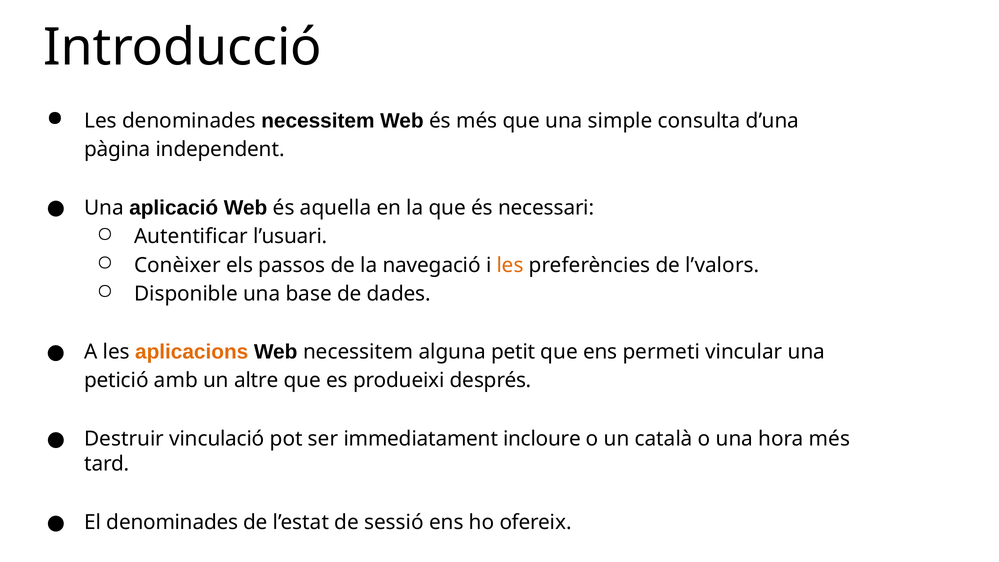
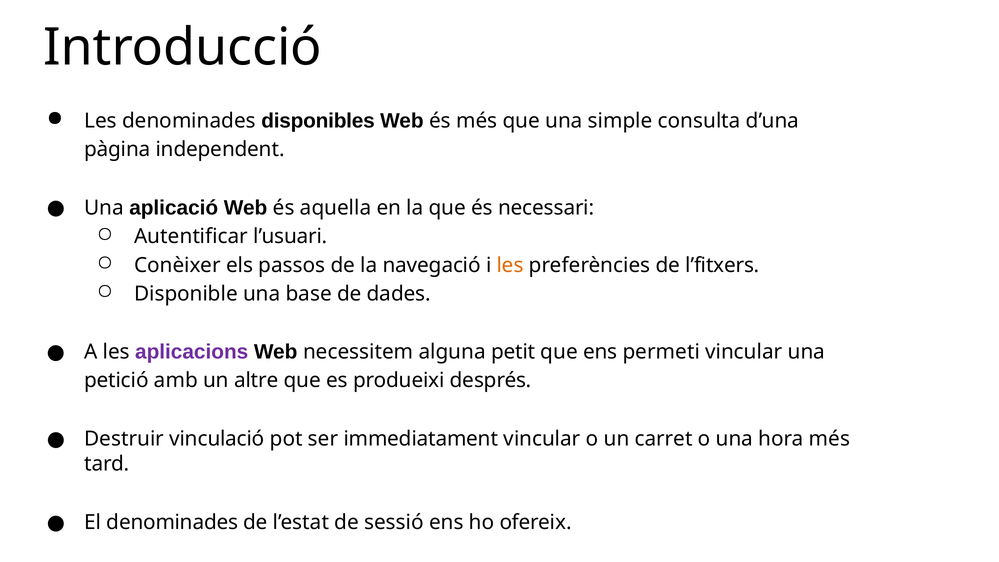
denominades necessitem: necessitem -> disponibles
l’valors: l’valors -> l’fitxers
aplicacions colour: orange -> purple
immediatament incloure: incloure -> vincular
català: català -> carret
